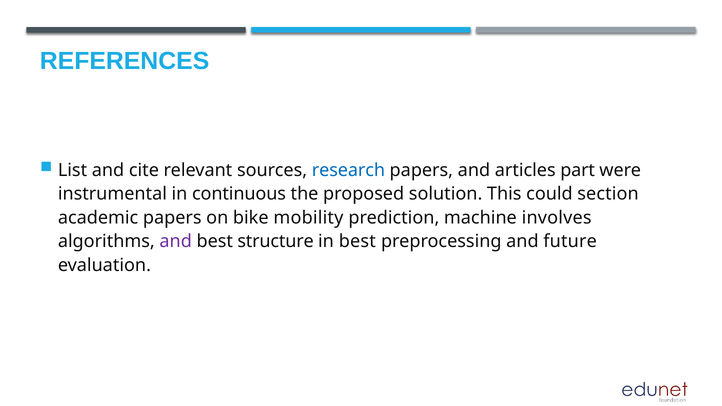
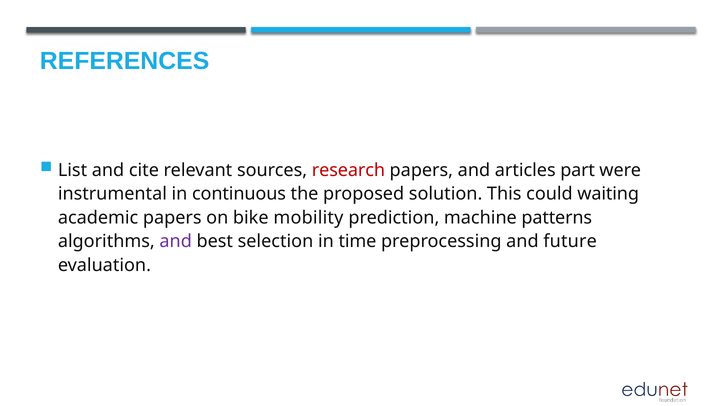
research colour: blue -> red
section: section -> waiting
involves: involves -> patterns
structure: structure -> selection
in best: best -> time
